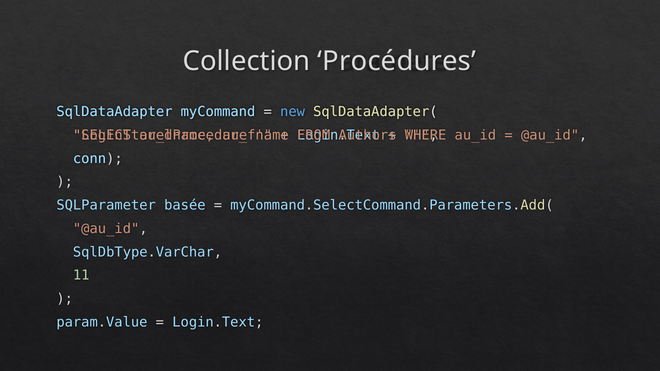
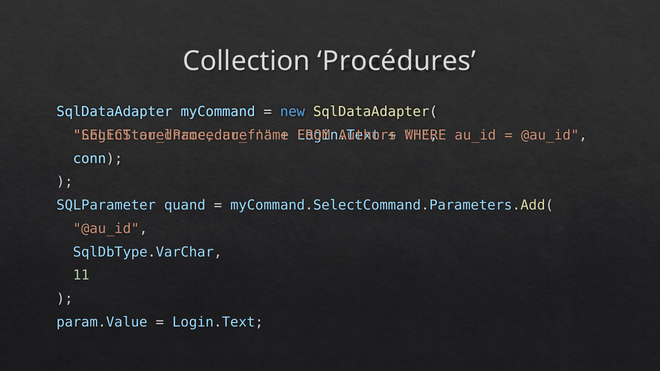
basée: basée -> quand
